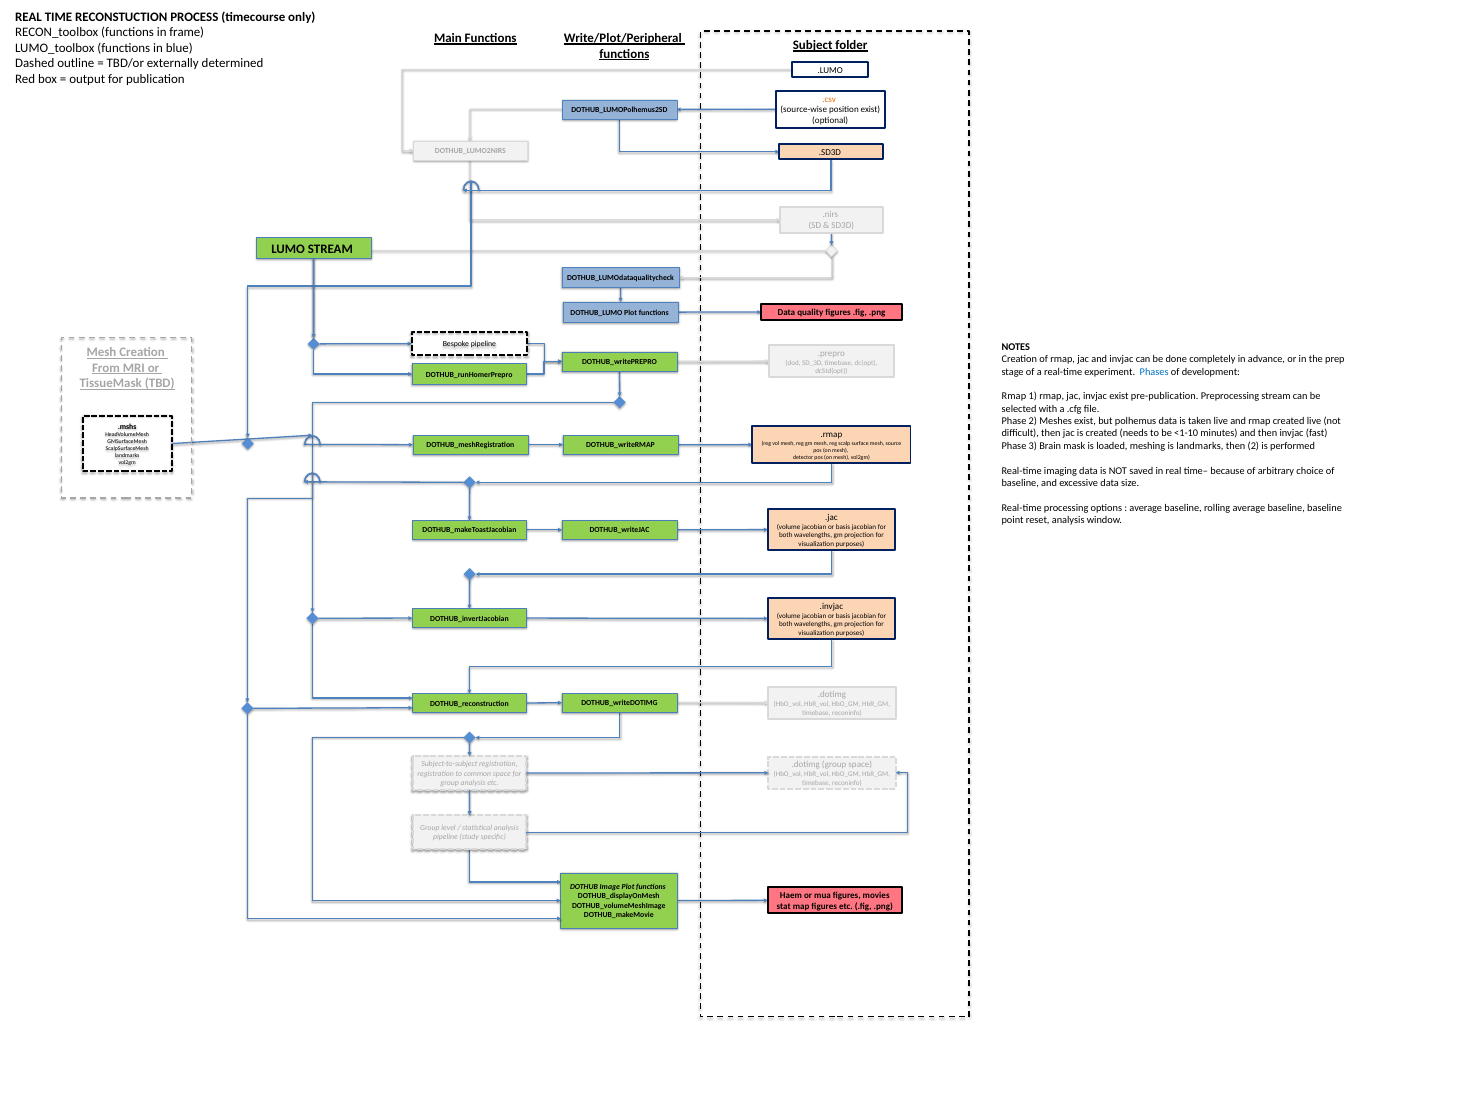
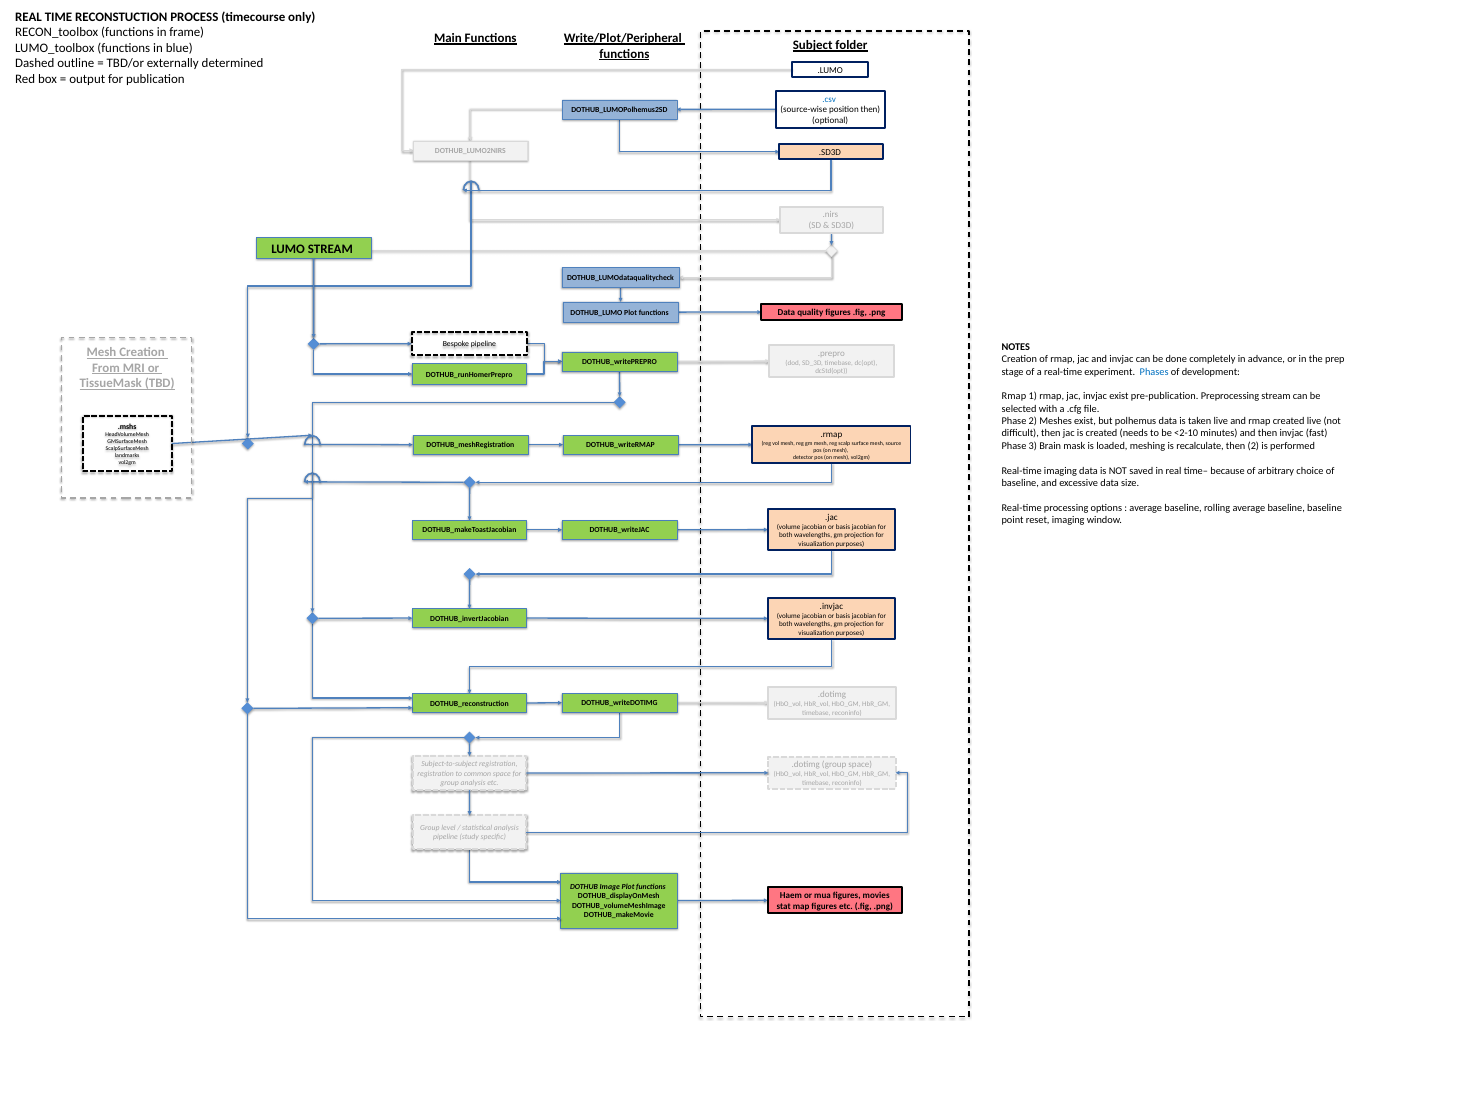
.csv colour: orange -> blue
position exist: exist -> then
<1-10: <1-10 -> <2-10
is landmarks: landmarks -> recalculate
reset analysis: analysis -> imaging
